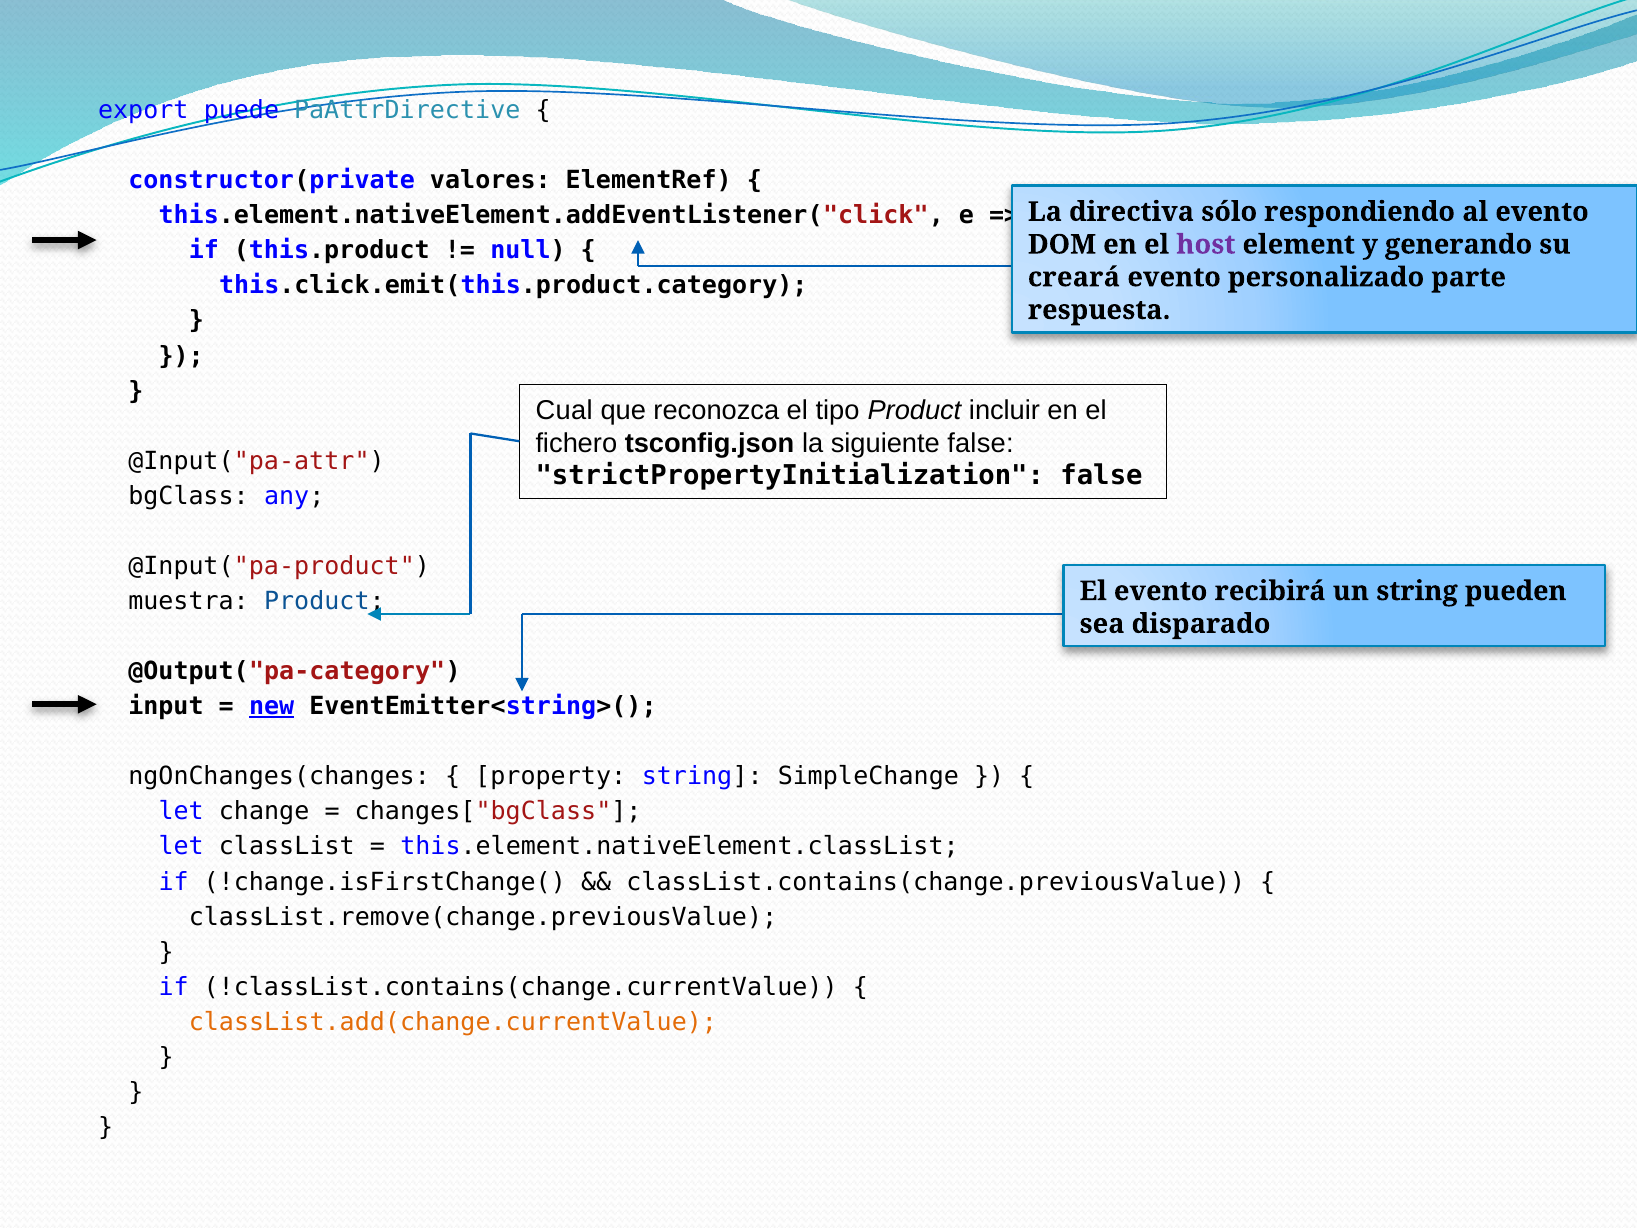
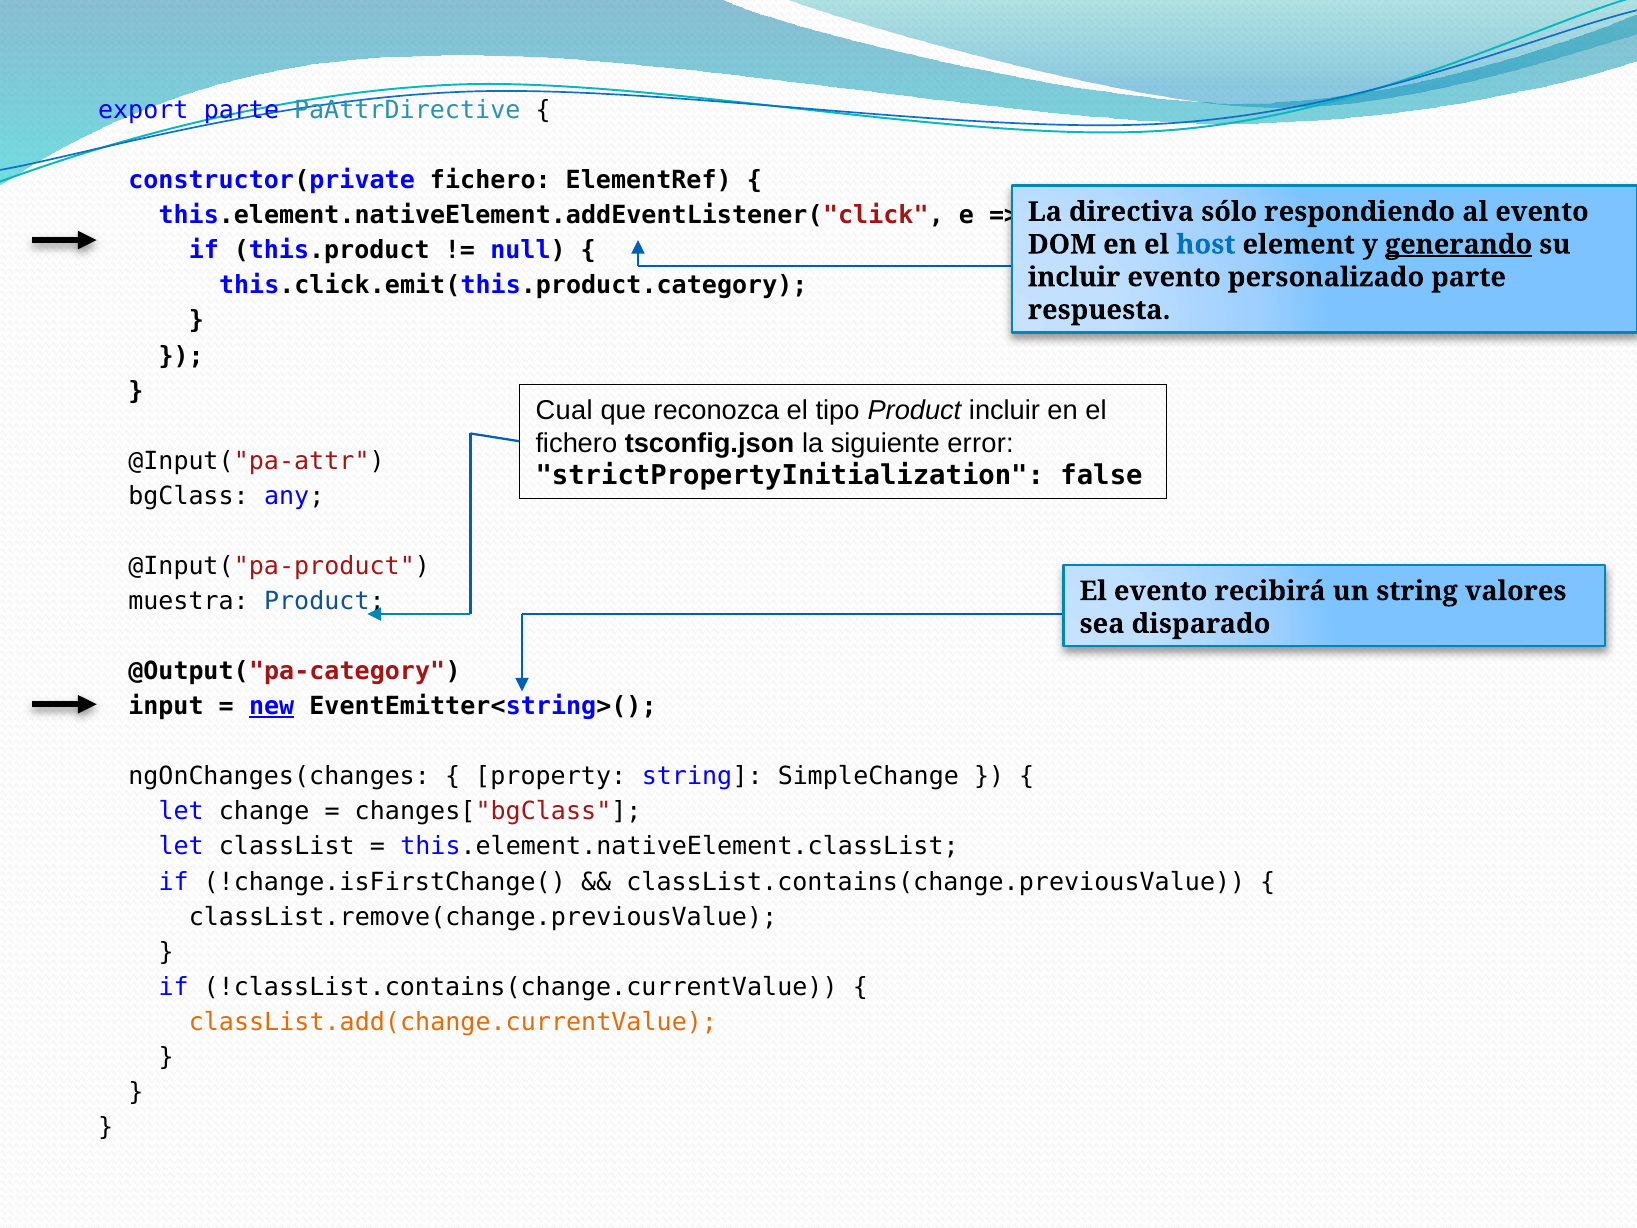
export puede: puede -> parte
constructor(private valores: valores -> fichero
host colour: purple -> blue
generando underline: none -> present
creará at (1074, 277): creará -> incluir
siguiente false: false -> error
pueden: pueden -> valores
